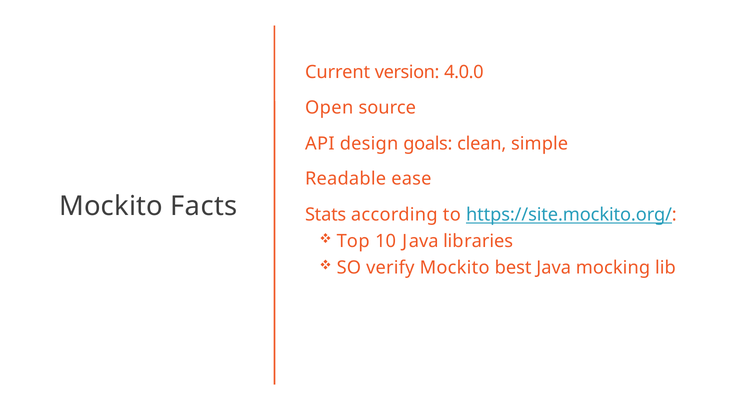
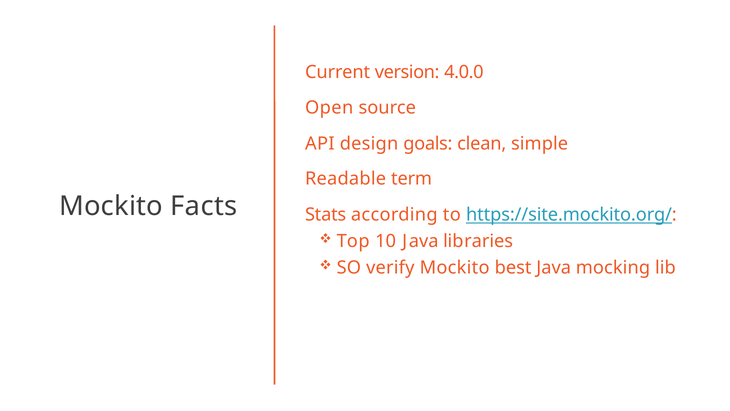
ease: ease -> term
